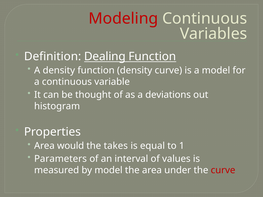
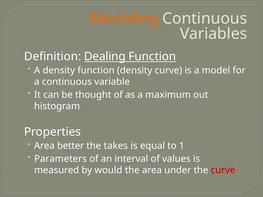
Modeling colour: red -> orange
deviations: deviations -> maximum
would: would -> better
by model: model -> would
